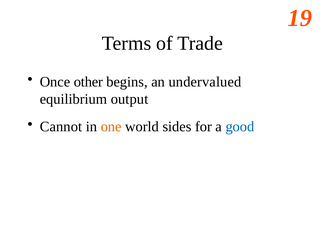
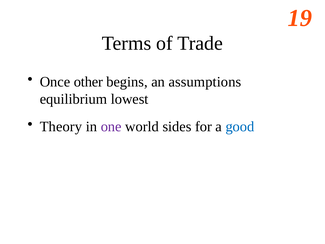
undervalued: undervalued -> assumptions
output: output -> lowest
Cannot: Cannot -> Theory
one colour: orange -> purple
